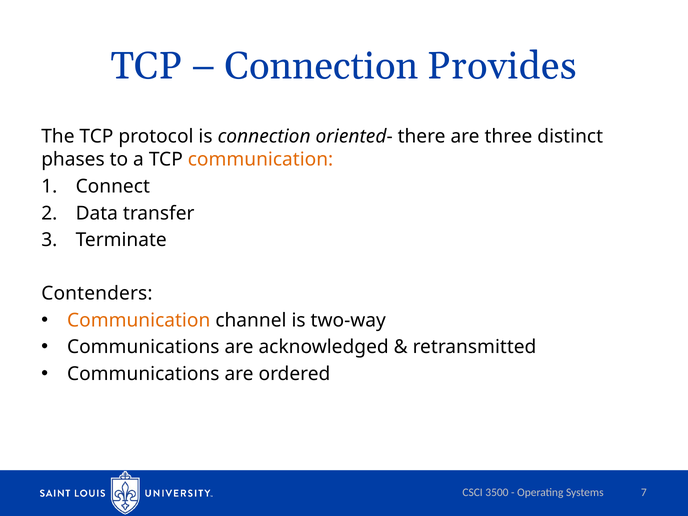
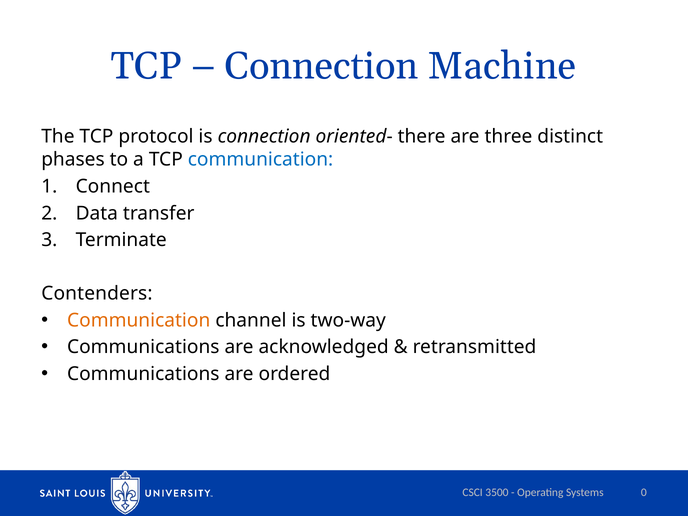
Provides: Provides -> Machine
communication at (260, 160) colour: orange -> blue
7: 7 -> 0
